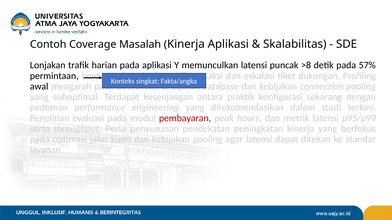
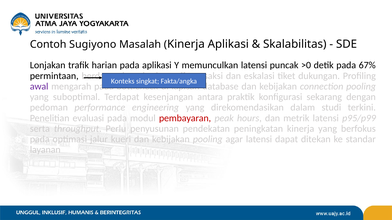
Coverage: Coverage -> Sugiyono
>8: >8 -> >0
57%: 57% -> 67%
awal colour: black -> purple
